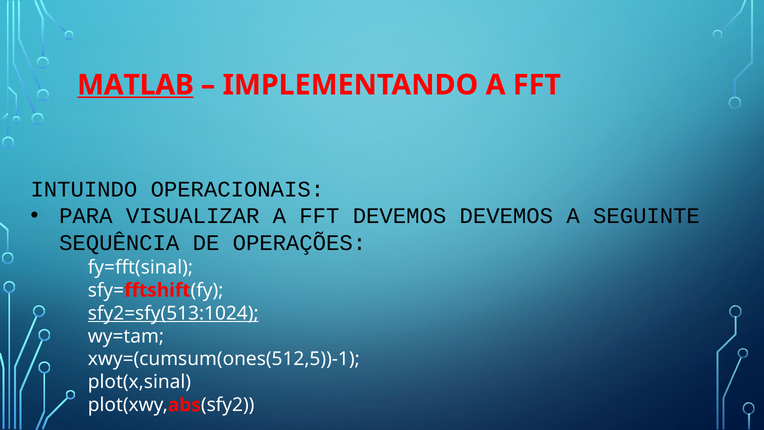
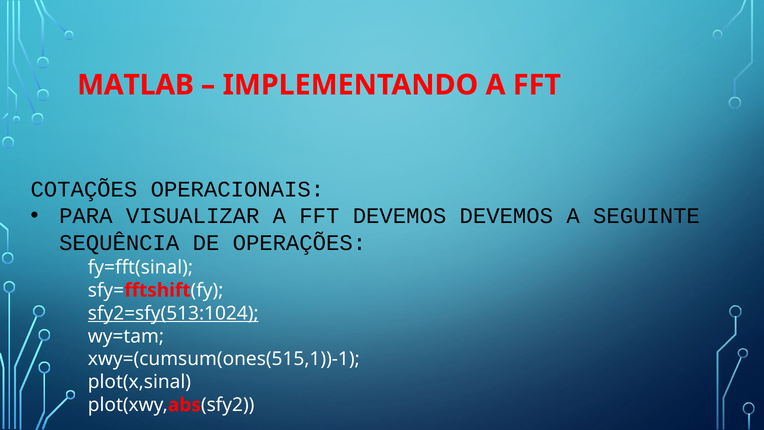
MATLAB underline: present -> none
INTUINDO: INTUINDO -> COTAÇÕES
xwy=(cumsum(ones(512,5))-1: xwy=(cumsum(ones(512,5))-1 -> xwy=(cumsum(ones(515,1))-1
